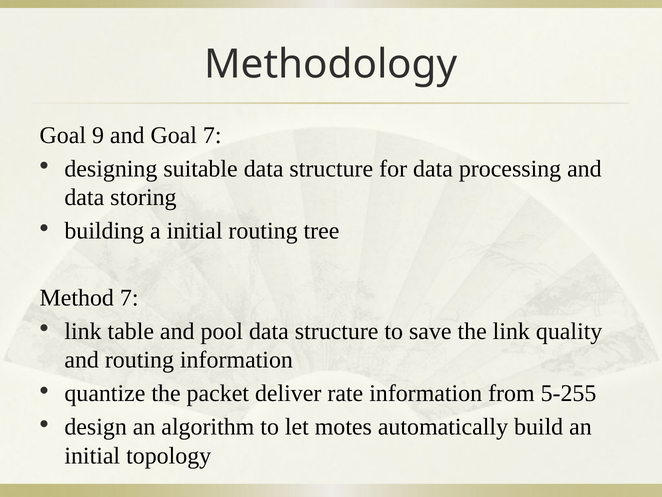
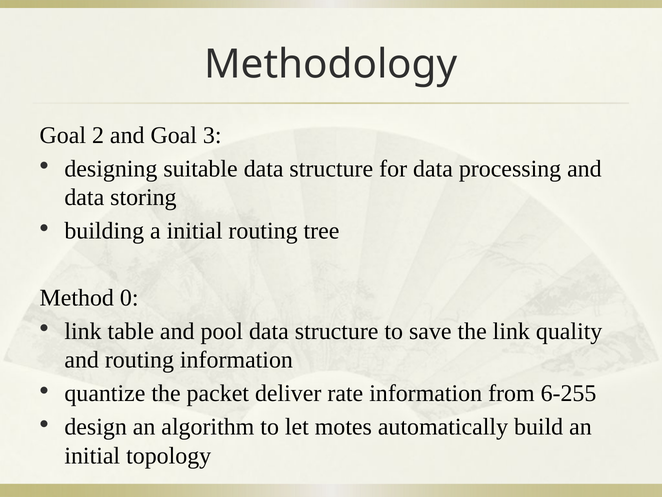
9: 9 -> 2
Goal 7: 7 -> 3
Method 7: 7 -> 0
5-255: 5-255 -> 6-255
